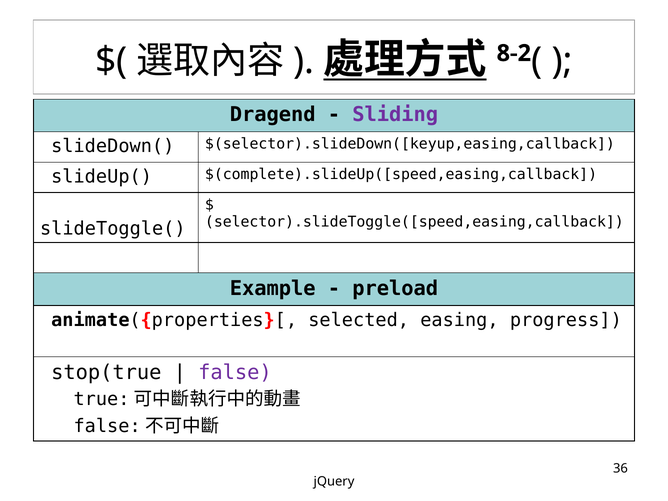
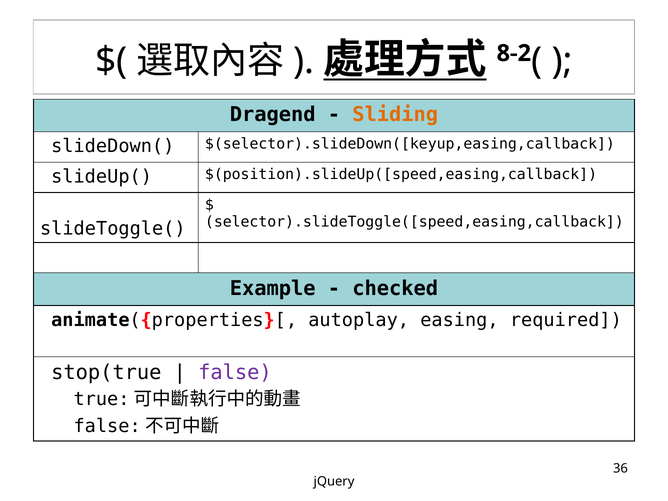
Sliding colour: purple -> orange
$(complete).slideUp([speed,easing,callback: $(complete).slideUp([speed,easing,callback -> $(position).slideUp([speed,easing,callback
preload: preload -> checked
selected: selected -> autoplay
progress: progress -> required
